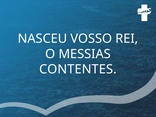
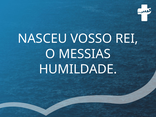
CONTENTES: CONTENTES -> HUMILDADE
